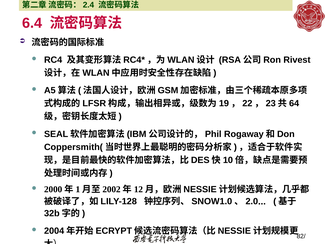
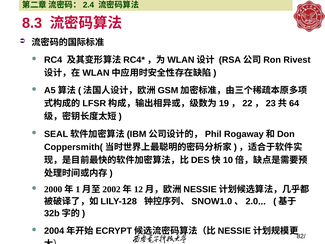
6.4: 6.4 -> 8.3
